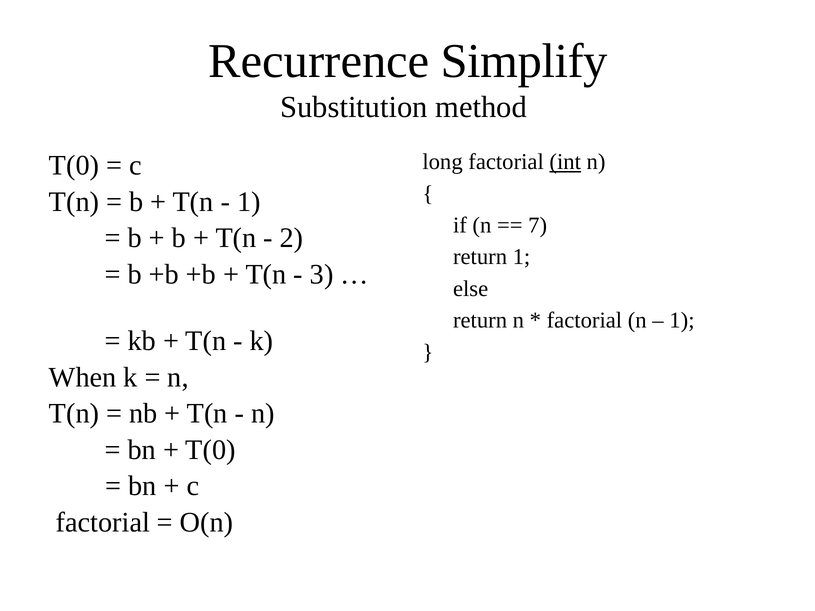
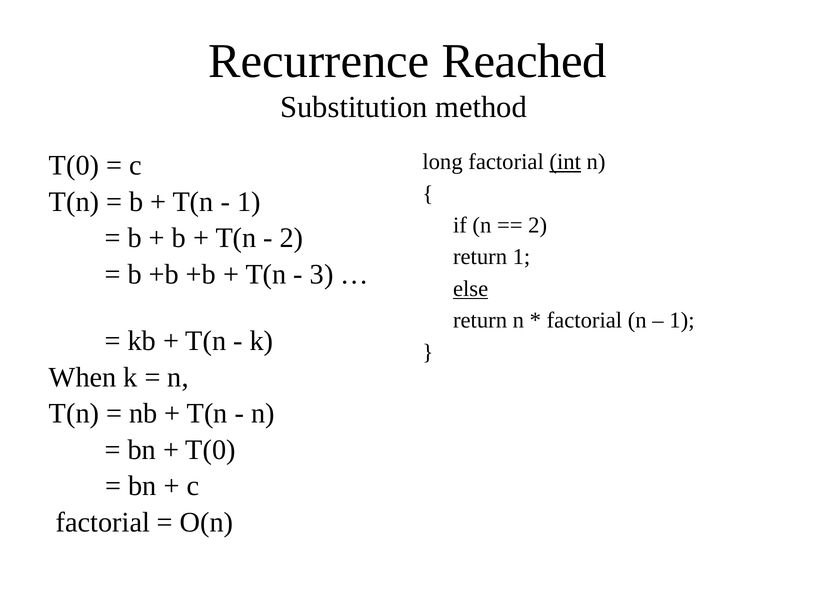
Simplify: Simplify -> Reached
7 at (538, 225): 7 -> 2
else underline: none -> present
